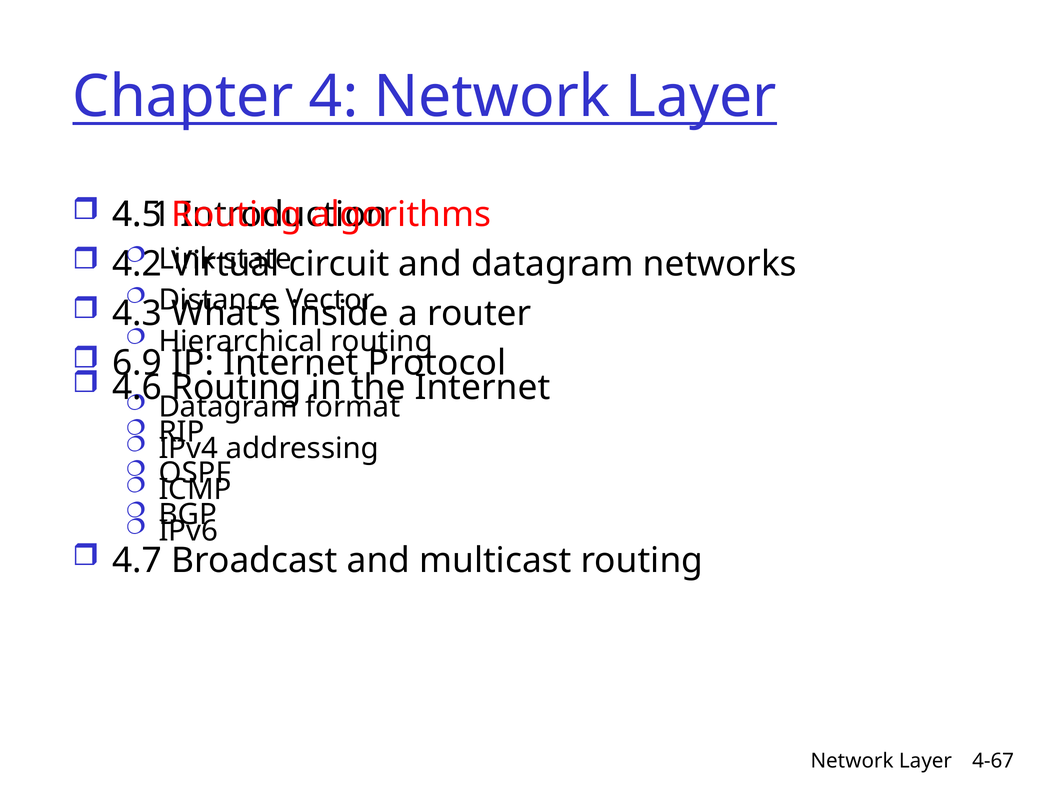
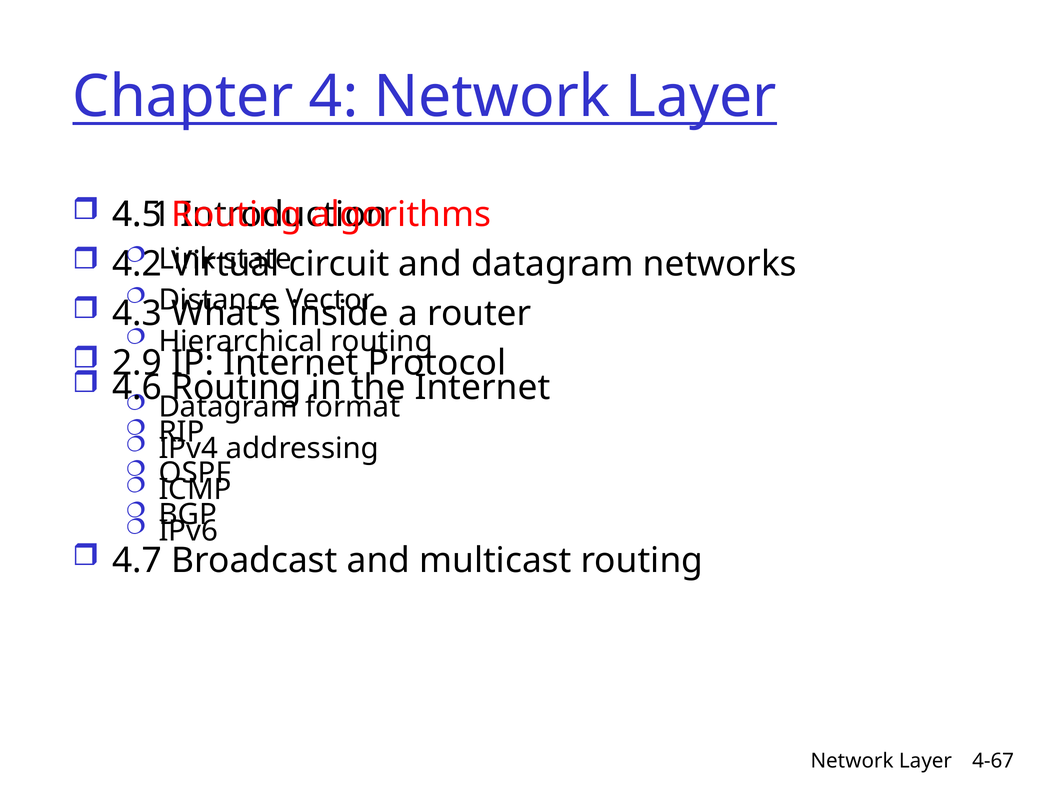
6.9: 6.9 -> 2.9
